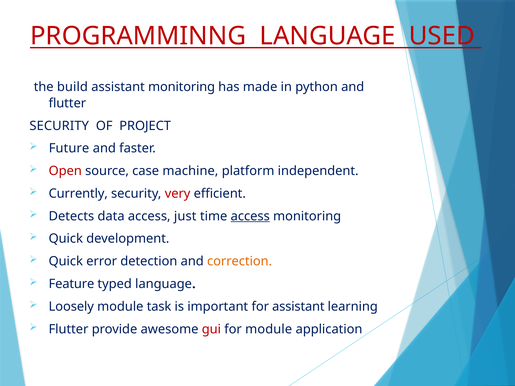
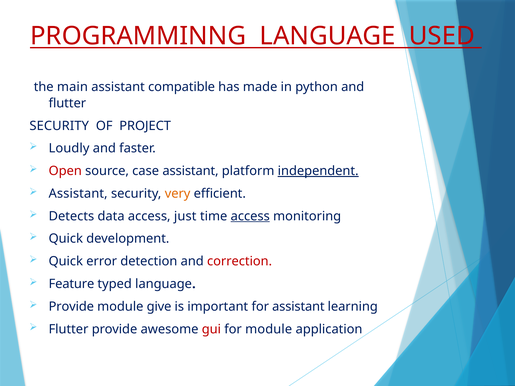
build: build -> main
assistant monitoring: monitoring -> compatible
Future: Future -> Loudly
case machine: machine -> assistant
independent underline: none -> present
Currently at (78, 194): Currently -> Assistant
very colour: red -> orange
correction colour: orange -> red
Loosely at (71, 307): Loosely -> Provide
task: task -> give
